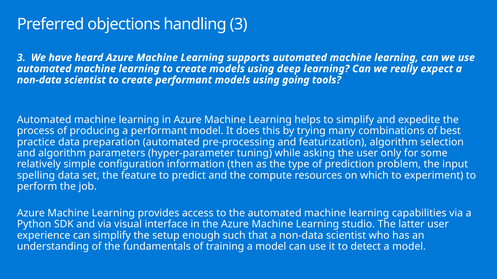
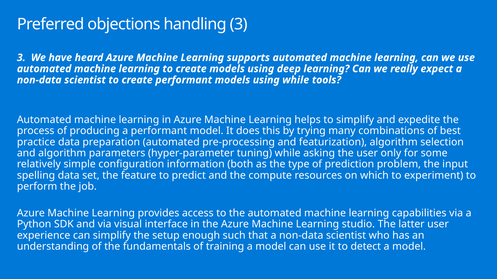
using going: going -> while
then: then -> both
